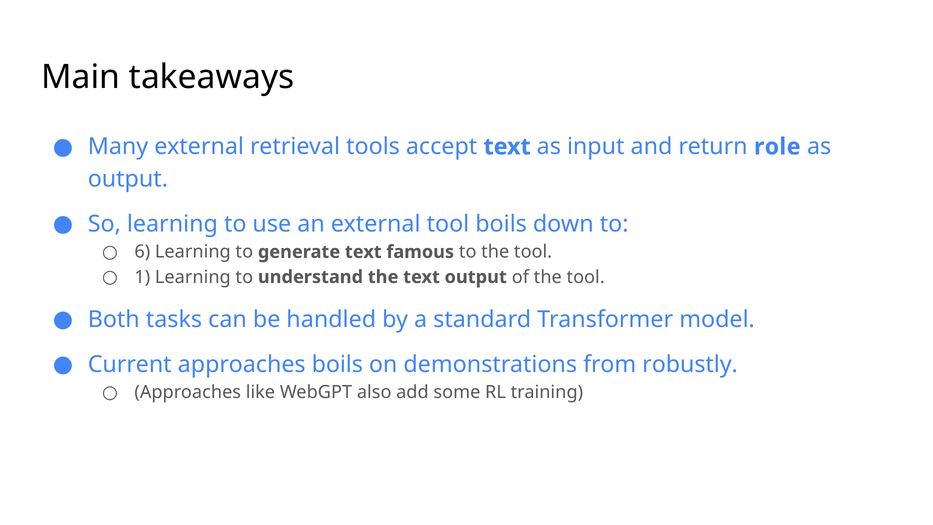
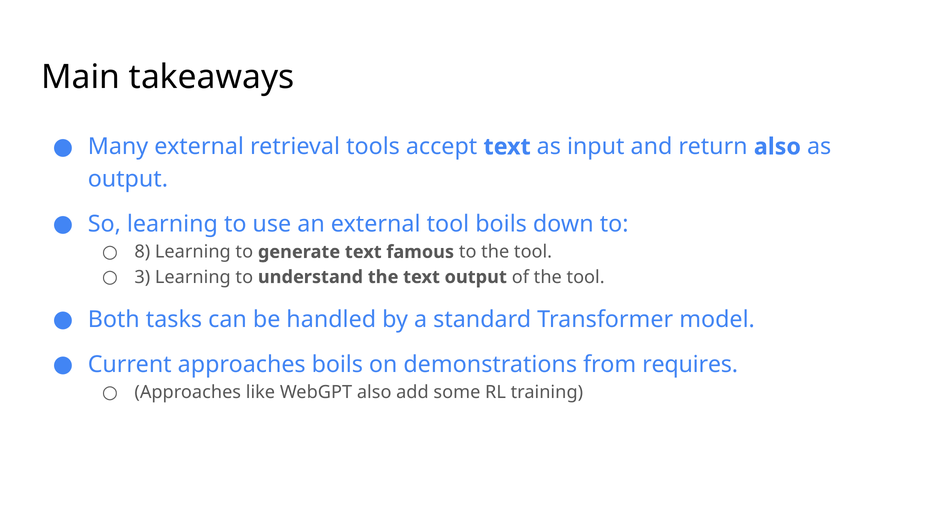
return role: role -> also
6: 6 -> 8
1: 1 -> 3
robustly: robustly -> requires
